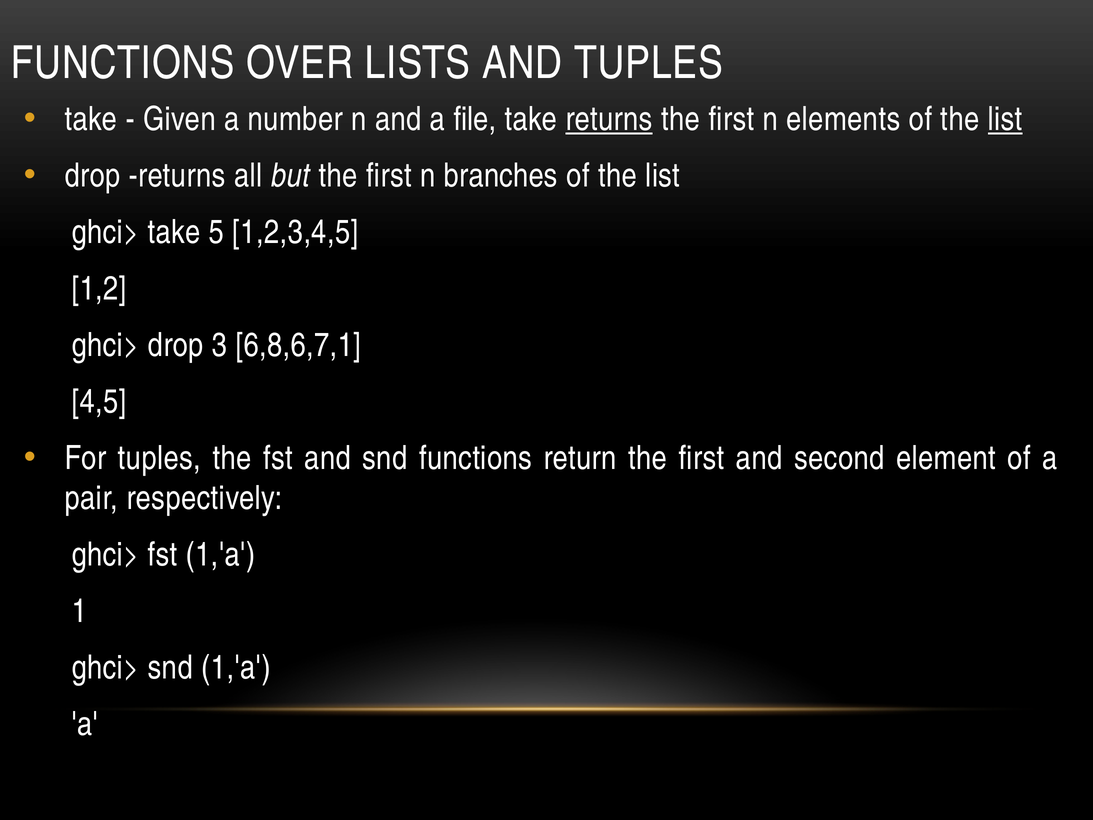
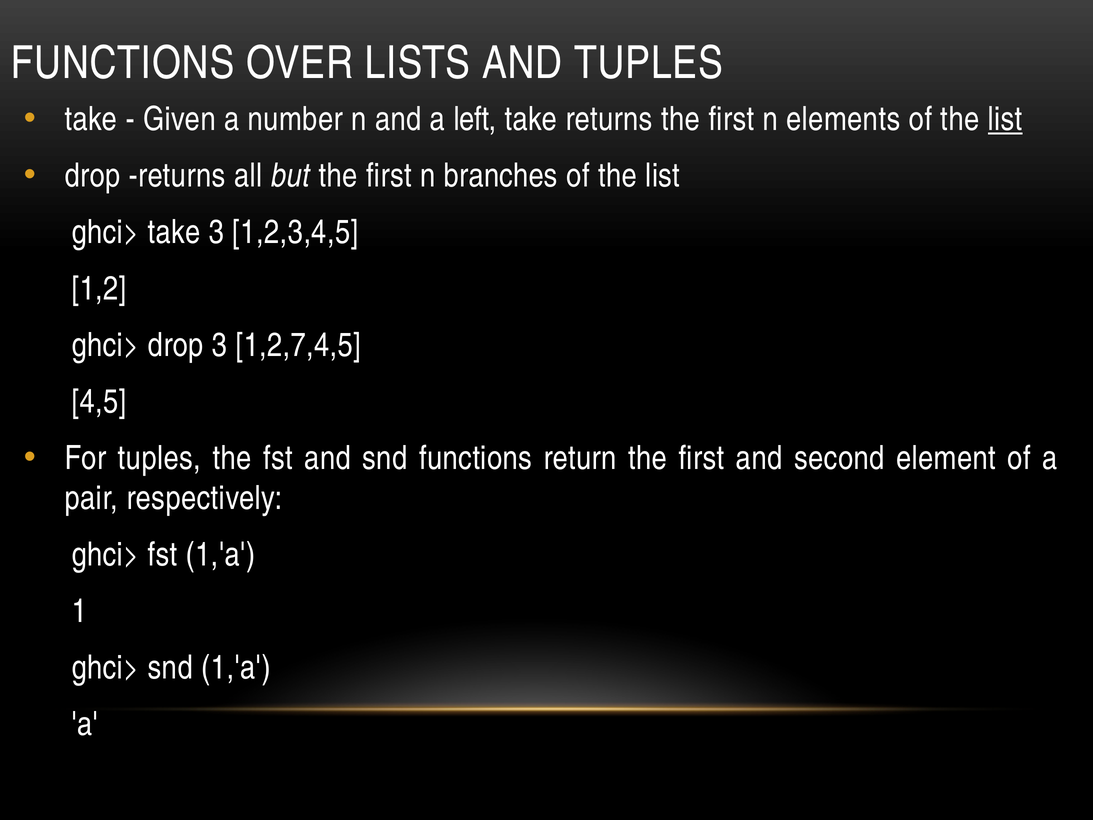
file: file -> left
returns at (609, 119) underline: present -> none
take 5: 5 -> 3
6,8,6,7,1: 6,8,6,7,1 -> 1,2,7,4,5
